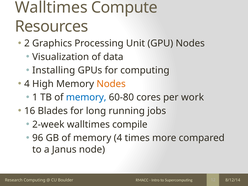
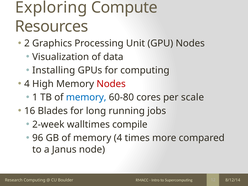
Walltimes at (51, 8): Walltimes -> Exploring
Nodes at (111, 84) colour: orange -> red
work: work -> scale
